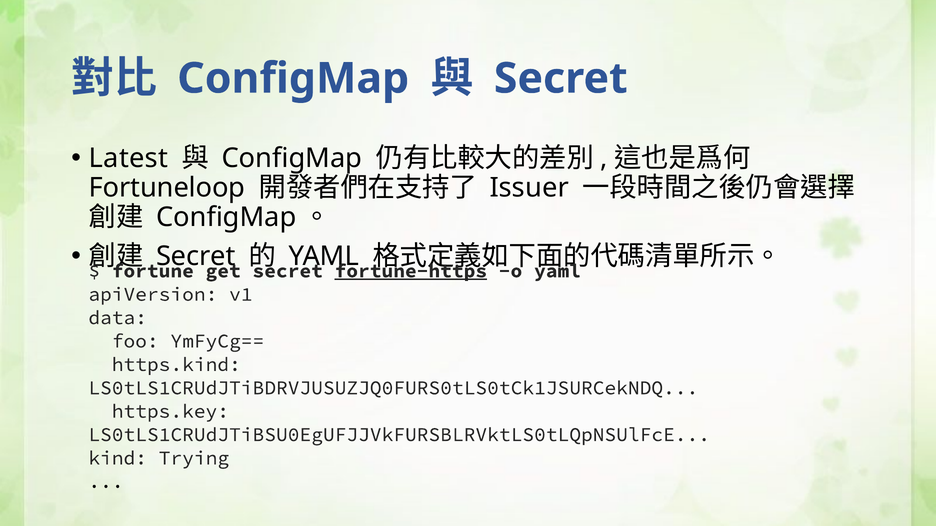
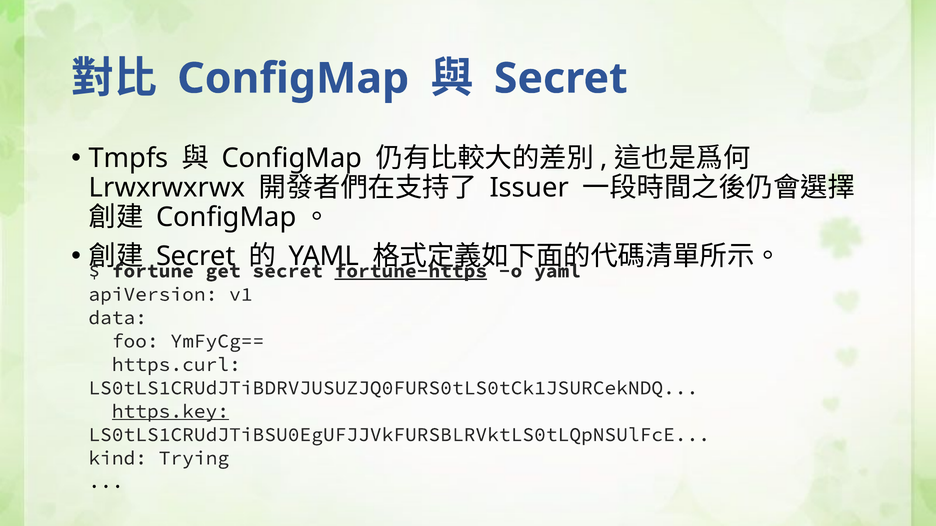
Latest: Latest -> Tmpfs
Fortuneloop: Fortuneloop -> Lrwxrwxrwx
https.kind: https.kind -> https.curl
https.key underline: none -> present
